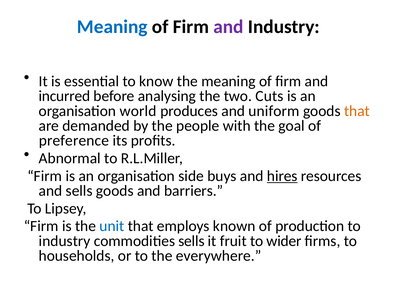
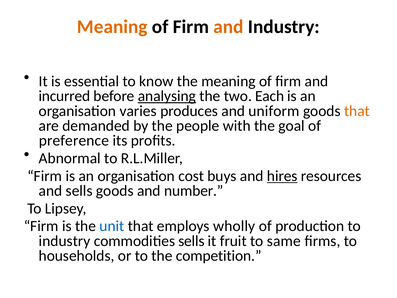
Meaning at (112, 27) colour: blue -> orange
and at (228, 27) colour: purple -> orange
analysing underline: none -> present
Cuts: Cuts -> Each
world: world -> varies
side: side -> cost
barriers: barriers -> number
known: known -> wholly
wider: wider -> same
everywhere: everywhere -> competition
